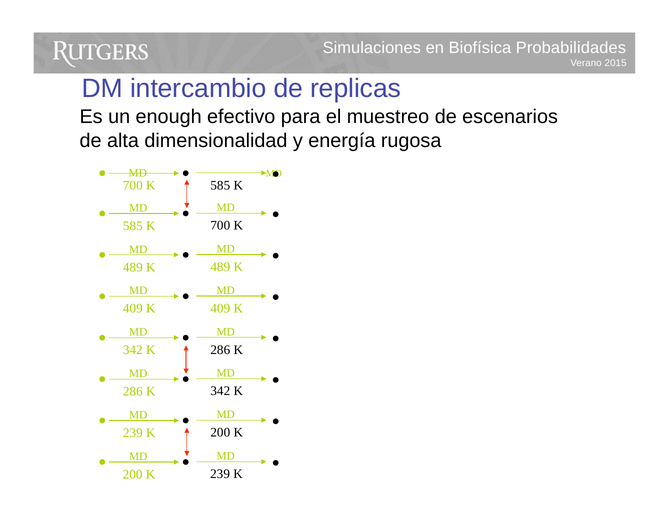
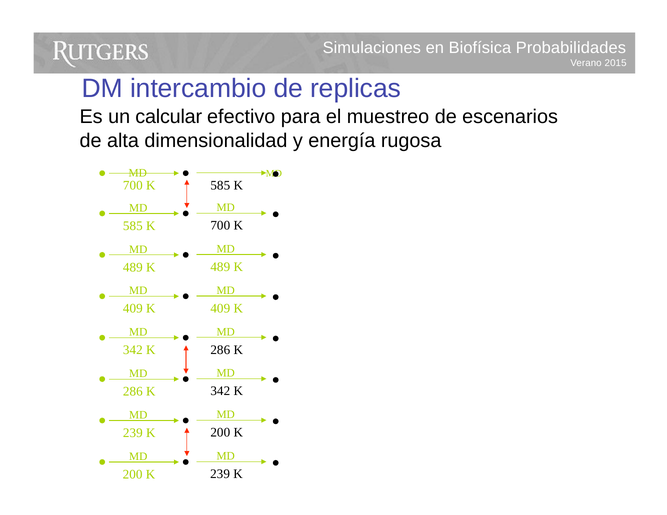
enough: enough -> calcular
